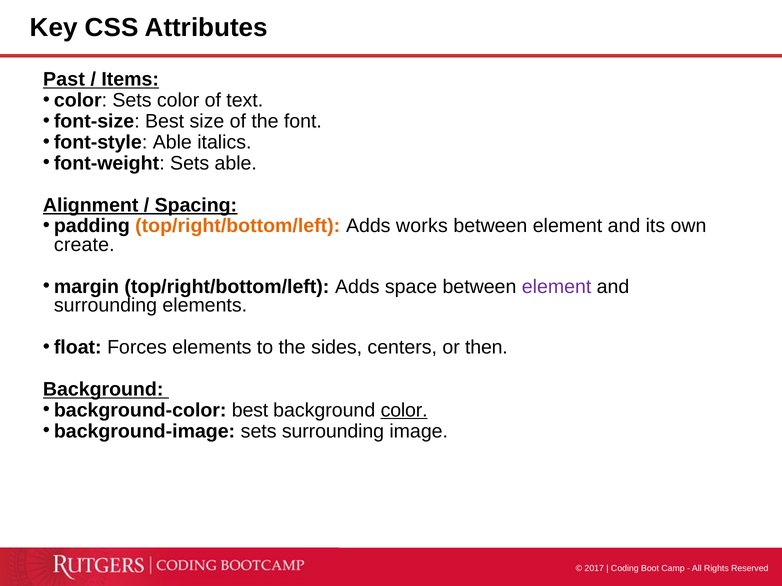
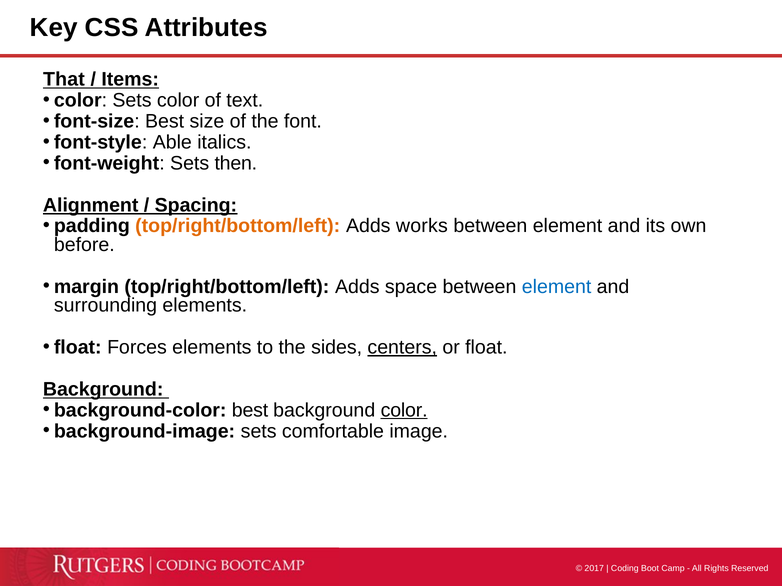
Past: Past -> That
Sets able: able -> then
create: create -> before
element at (557, 287) colour: purple -> blue
centers underline: none -> present
or then: then -> float
sets surrounding: surrounding -> comfortable
